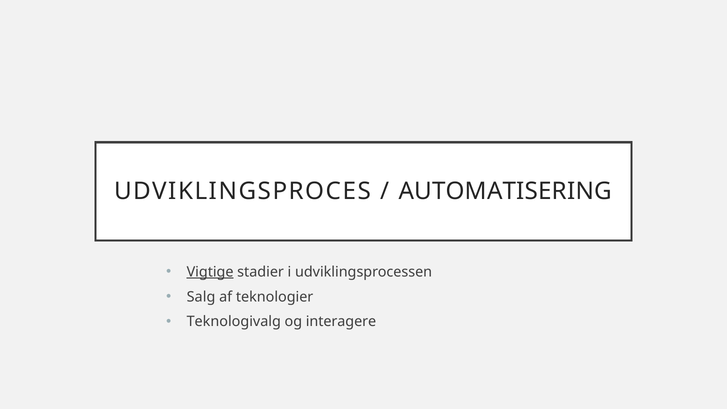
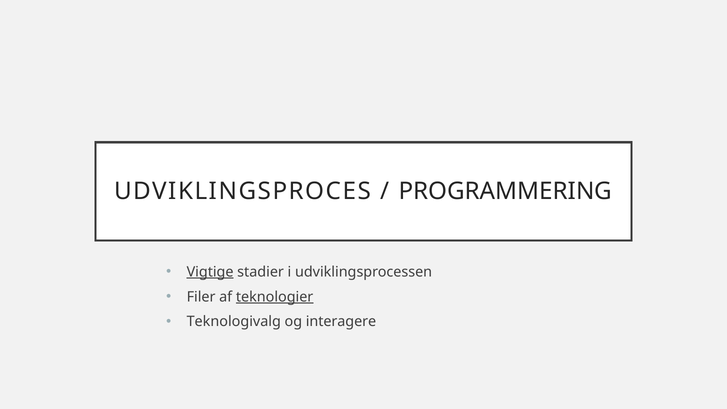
AUTOMATISERING: AUTOMATISERING -> PROGRAMMERING
Salg: Salg -> Filer
teknologier underline: none -> present
